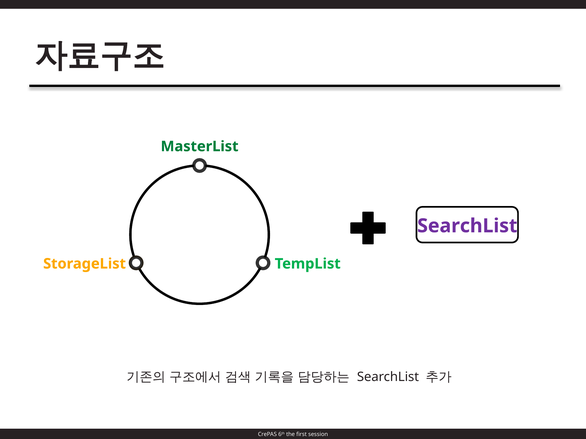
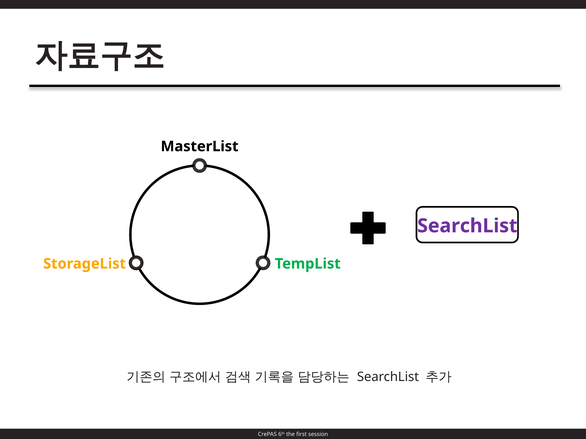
MasterList colour: green -> black
